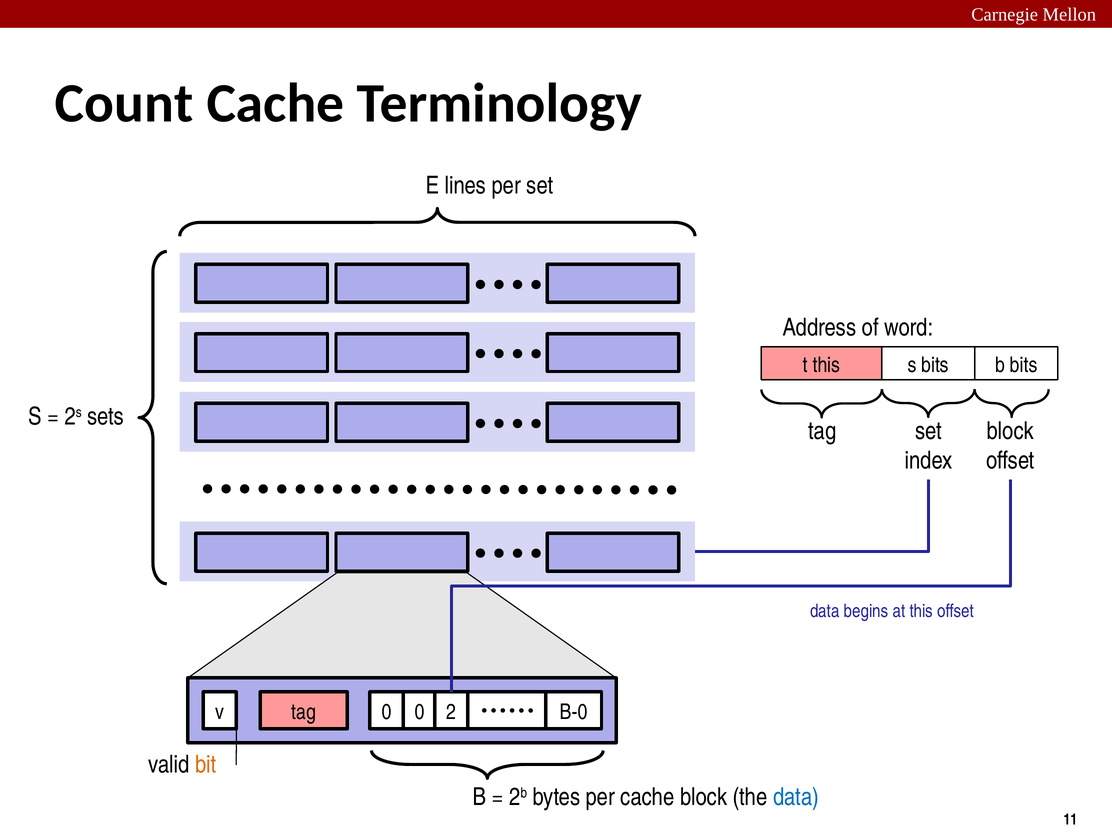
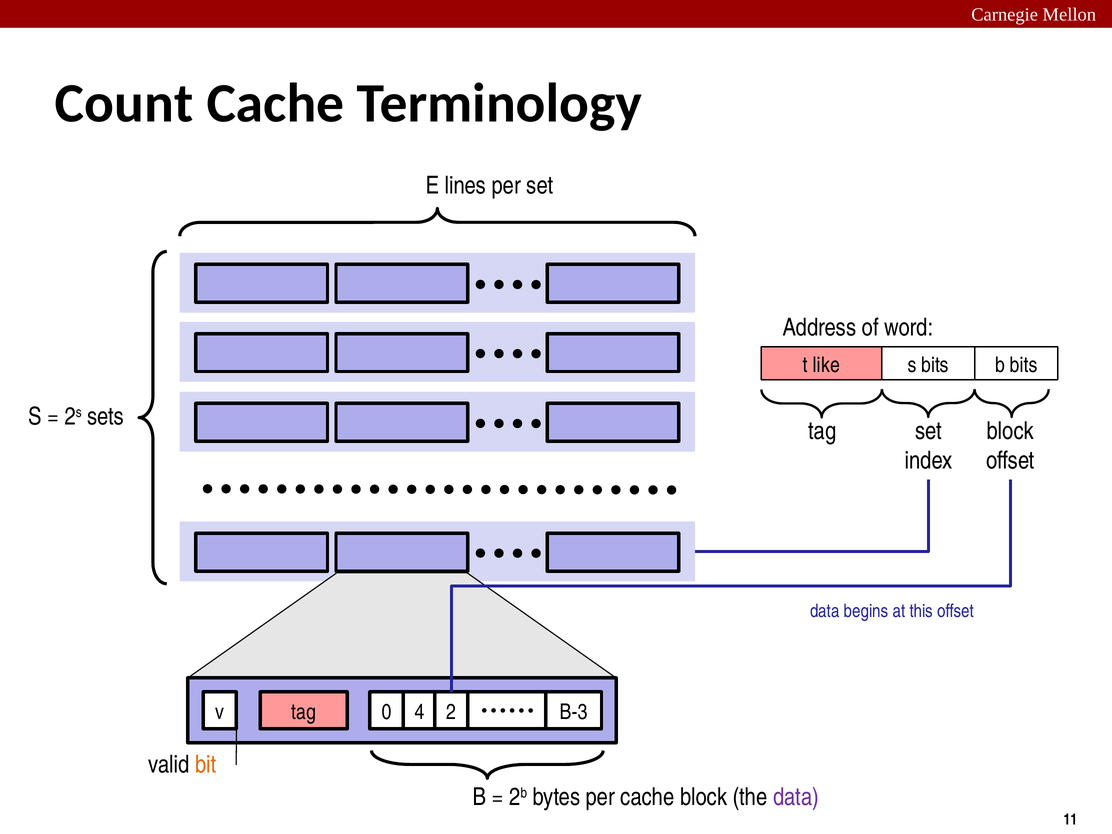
t this: this -> like
0 0: 0 -> 4
B-0: B-0 -> B-3
data at (796, 797) colour: blue -> purple
